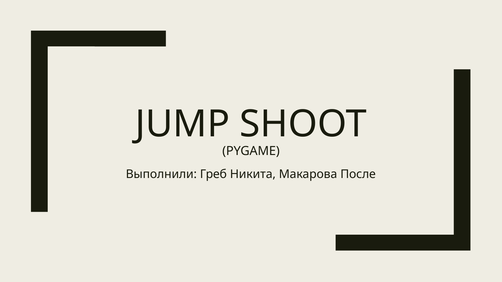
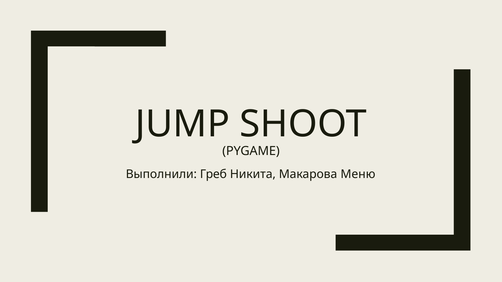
После: После -> Меню
